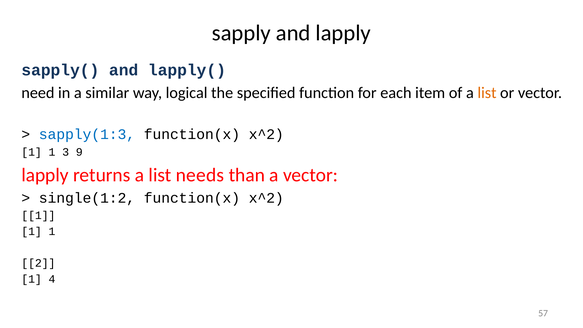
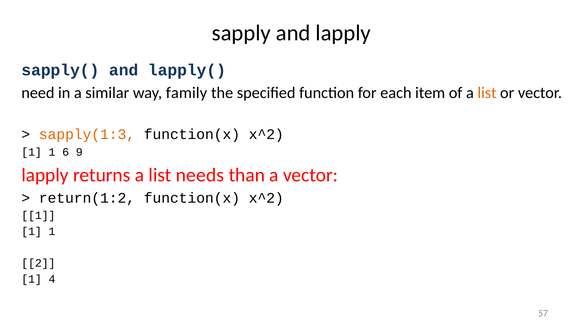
logical: logical -> family
sapply(1:3 colour: blue -> orange
3: 3 -> 6
single(1:2: single(1:2 -> return(1:2
